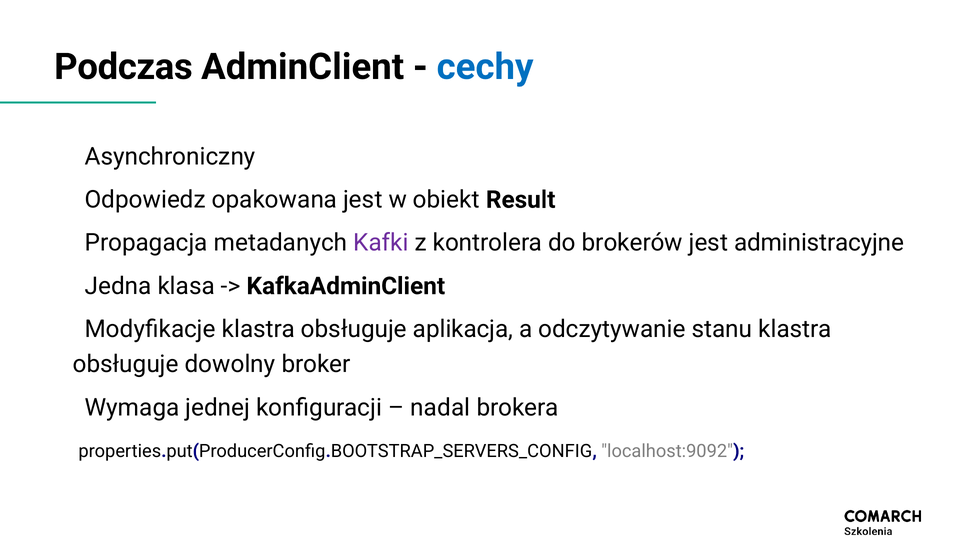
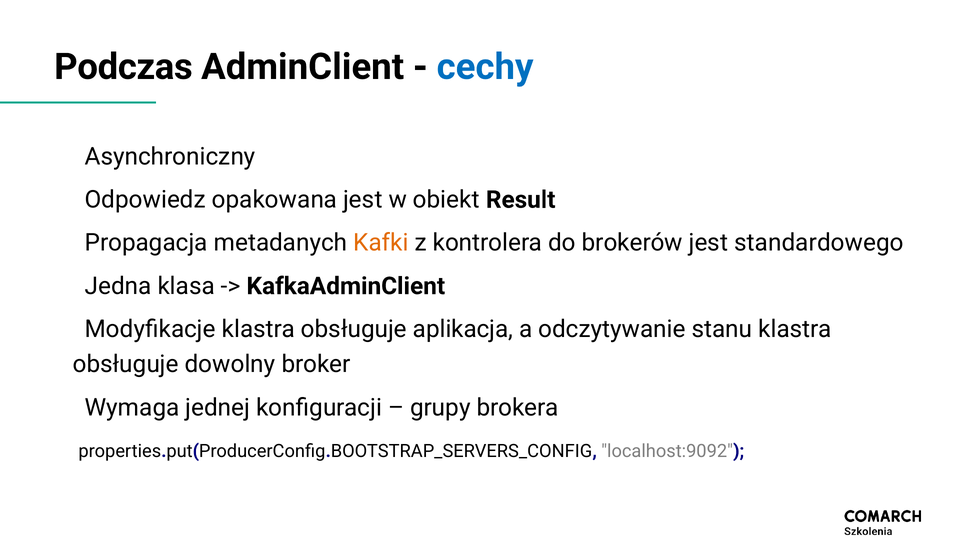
Kafki colour: purple -> orange
administracyjne: administracyjne -> standardowego
nadal: nadal -> grupy
